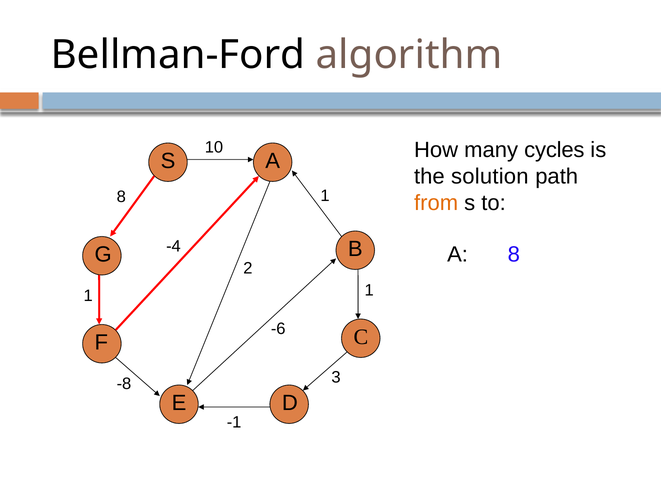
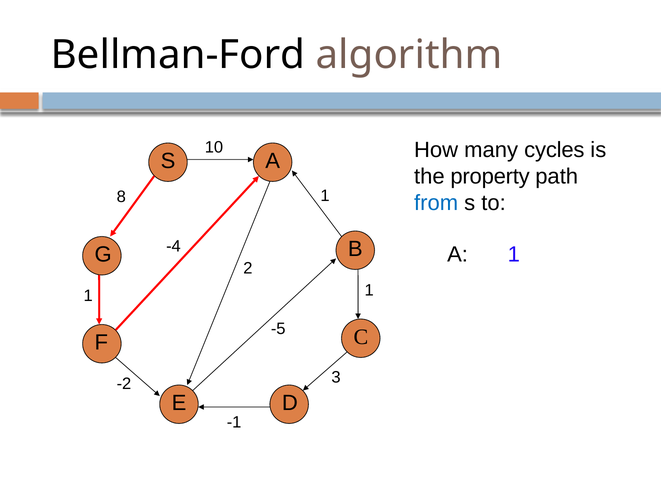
solution: solution -> property
from colour: orange -> blue
A 8: 8 -> 1
-6: -6 -> -5
-8: -8 -> -2
